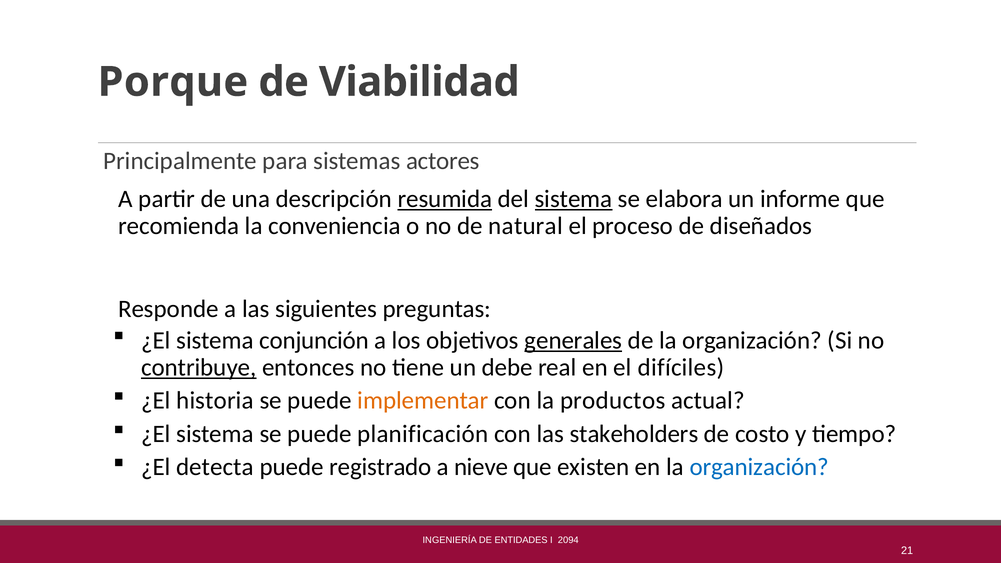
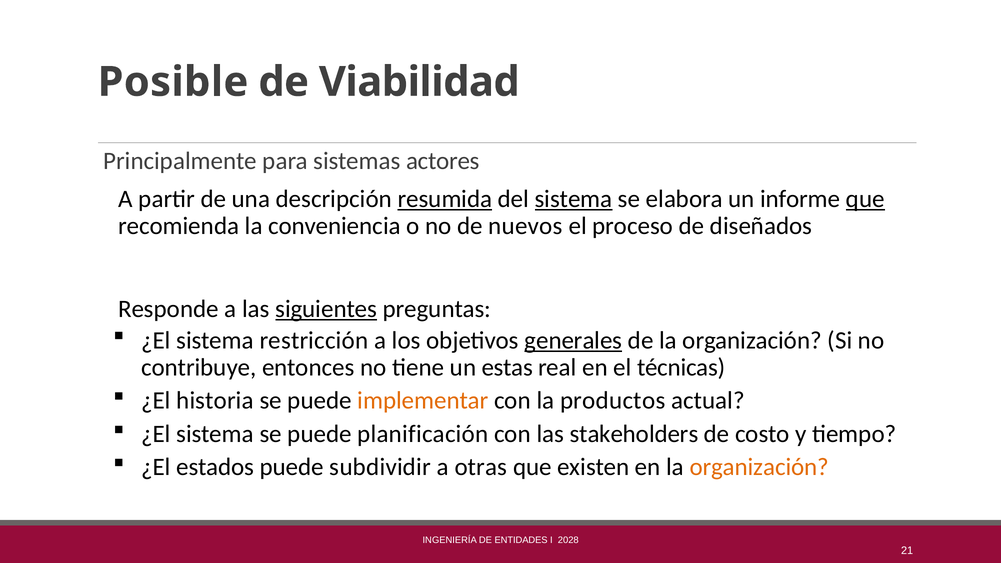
Porque: Porque -> Posible
que at (865, 199) underline: none -> present
natural: natural -> nuevos
siguientes underline: none -> present
conjunción: conjunción -> restricción
contribuye underline: present -> none
debe: debe -> estas
difíciles: difíciles -> técnicas
detecta: detecta -> estados
registrado: registrado -> subdividir
nieve: nieve -> otras
organización at (759, 467) colour: blue -> orange
2094: 2094 -> 2028
